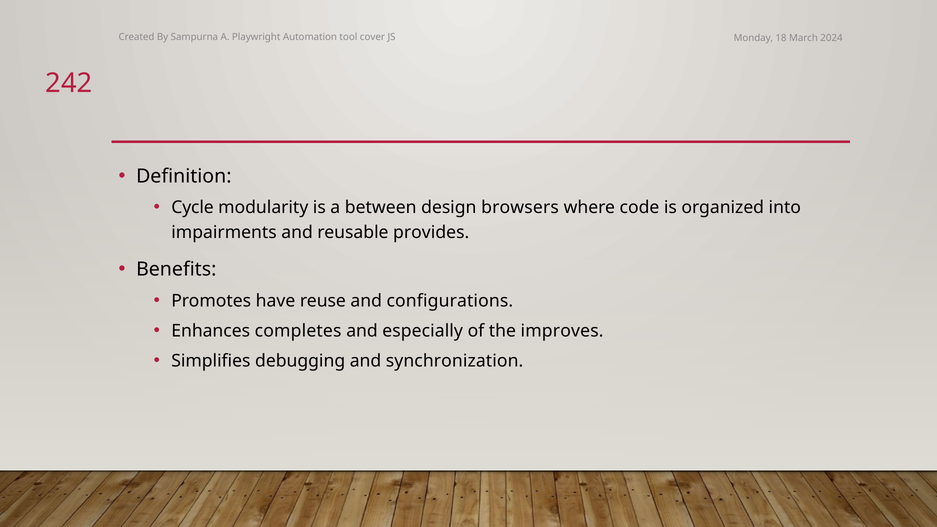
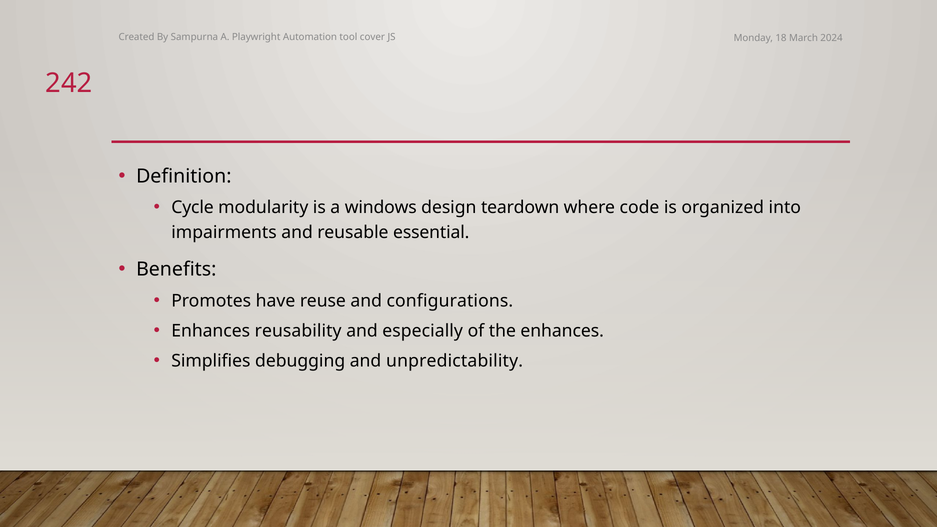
between: between -> windows
browsers: browsers -> teardown
provides: provides -> essential
completes: completes -> reusability
the improves: improves -> enhances
synchronization: synchronization -> unpredictability
